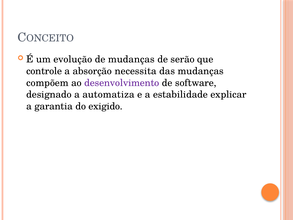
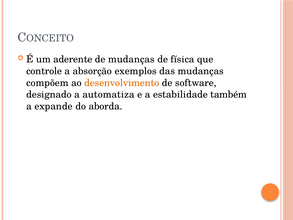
evolução: evolução -> aderente
serão: serão -> física
necessita: necessita -> exemplos
desenvolvimento colour: purple -> orange
explicar: explicar -> também
garantia: garantia -> expande
exigido: exigido -> aborda
